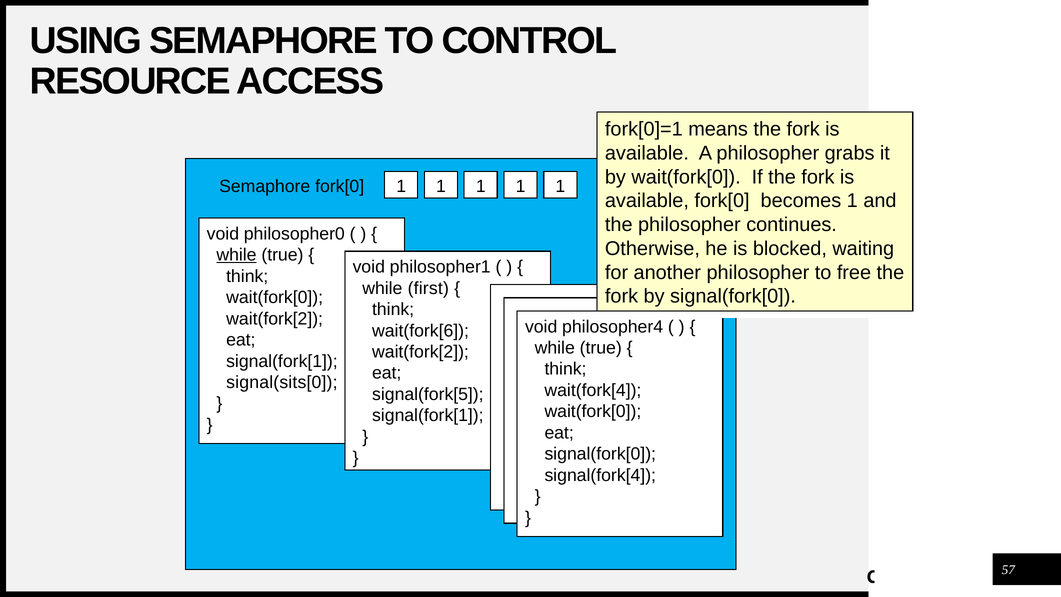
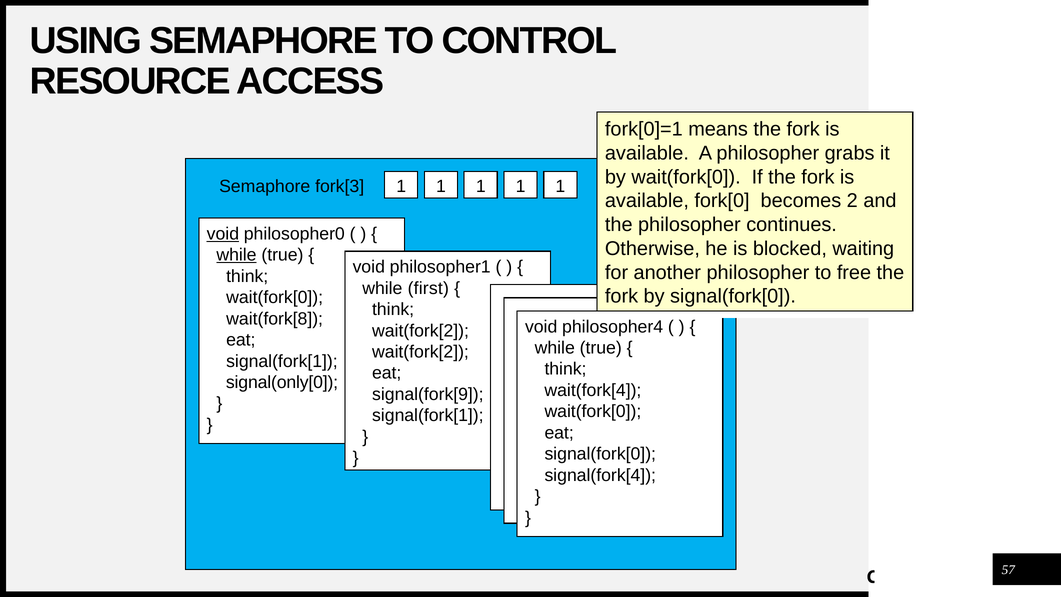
Semaphore fork[0: fork[0 -> fork[3
1 at (852, 201): 1 -> 2
void at (223, 234) underline: none -> present
wait(fork[2 at (275, 319): wait(fork[2 -> wait(fork[8
wait(fork[6 at (421, 331): wait(fork[6 -> wait(fork[2
signal(sits[0: signal(sits[0 -> signal(only[0
signal(fork[5: signal(fork[5 -> signal(fork[9
